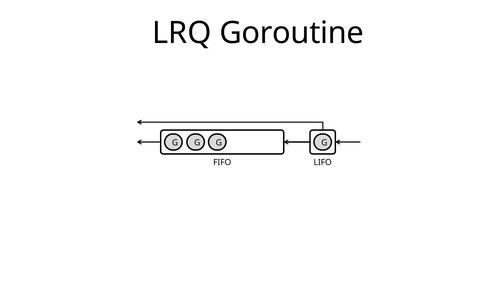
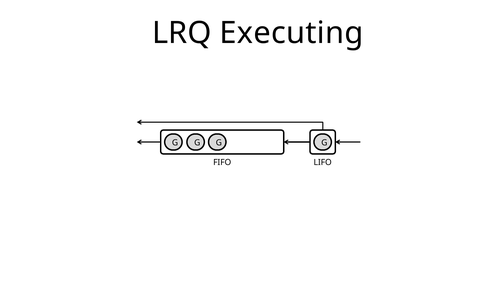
Goroutine: Goroutine -> Executing
